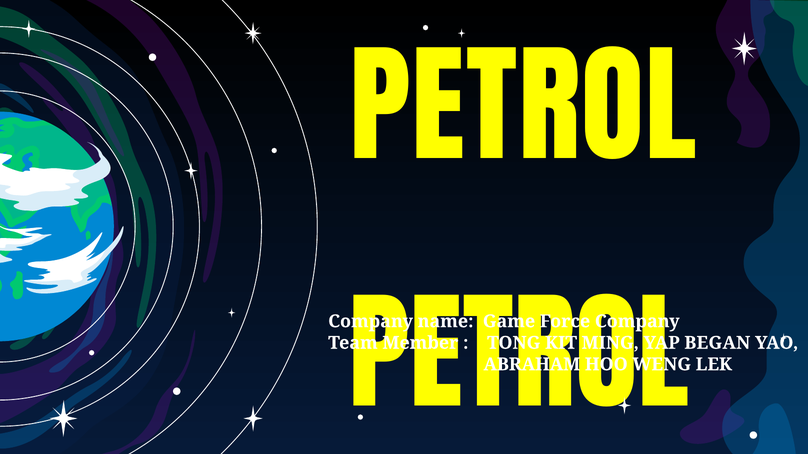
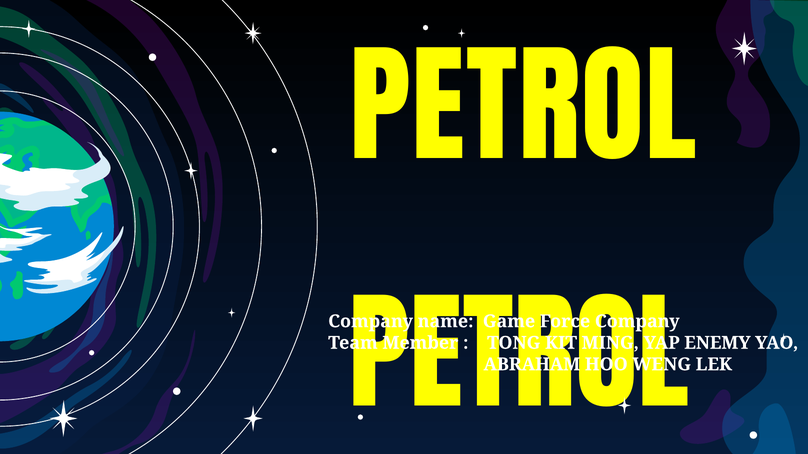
BEGAN: BEGAN -> ENEMY
